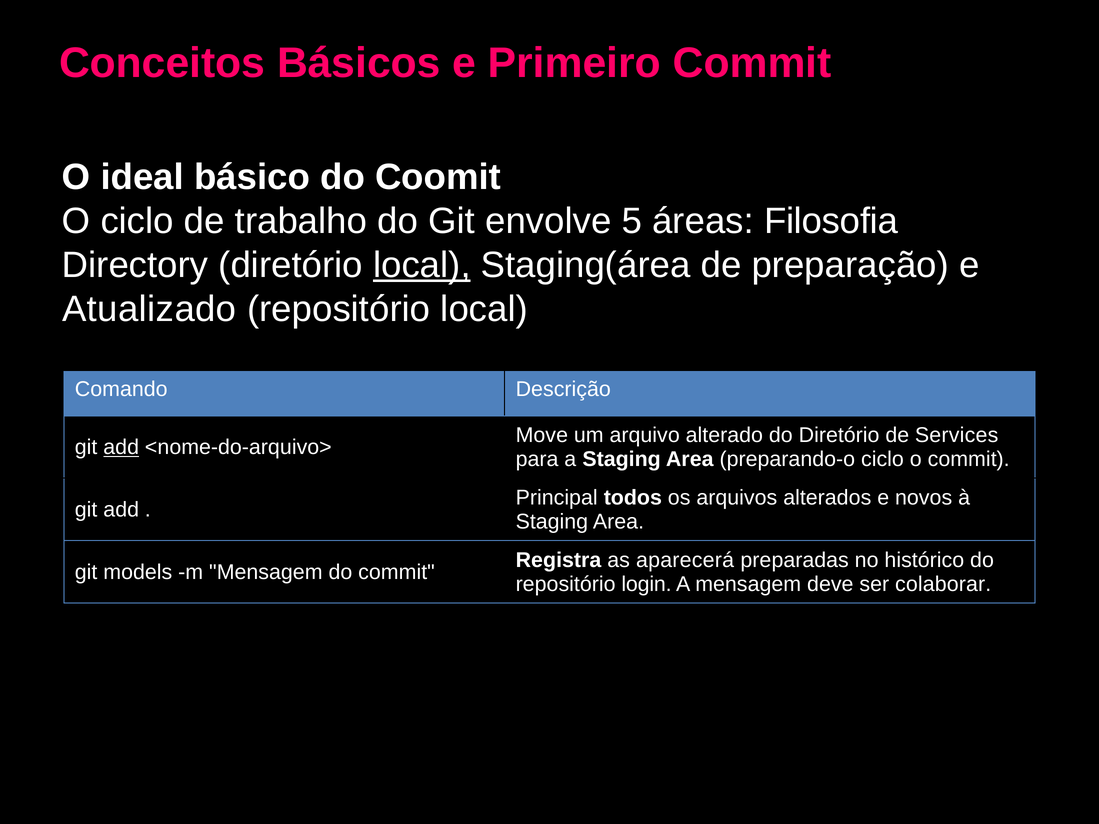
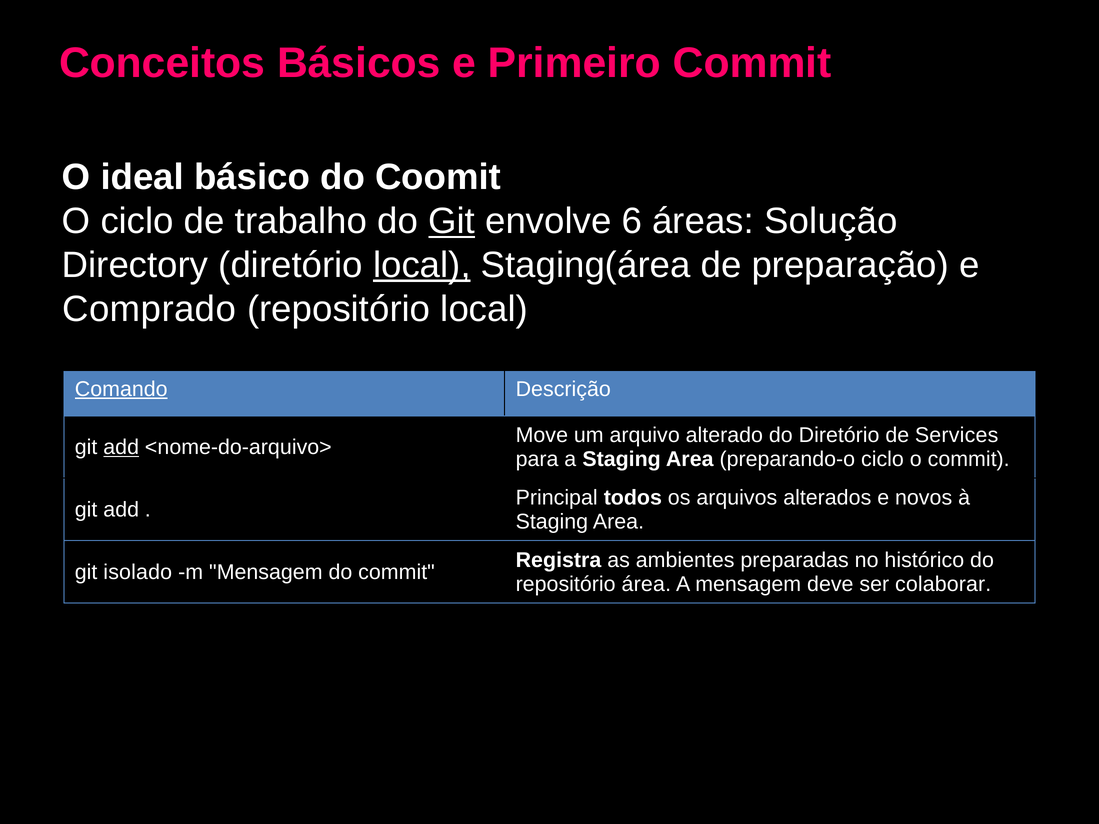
Git at (452, 221) underline: none -> present
5: 5 -> 6
Filosofia: Filosofia -> Solução
Atualizado: Atualizado -> Comprado
Comando underline: none -> present
aparecerá: aparecerá -> ambientes
models: models -> isolado
login: login -> área
